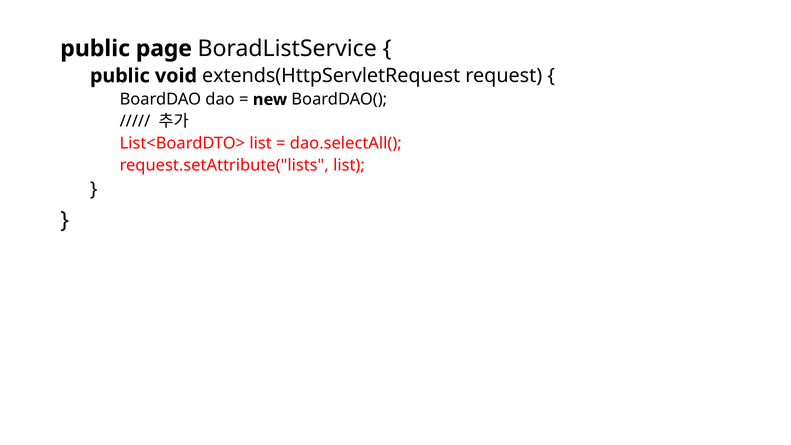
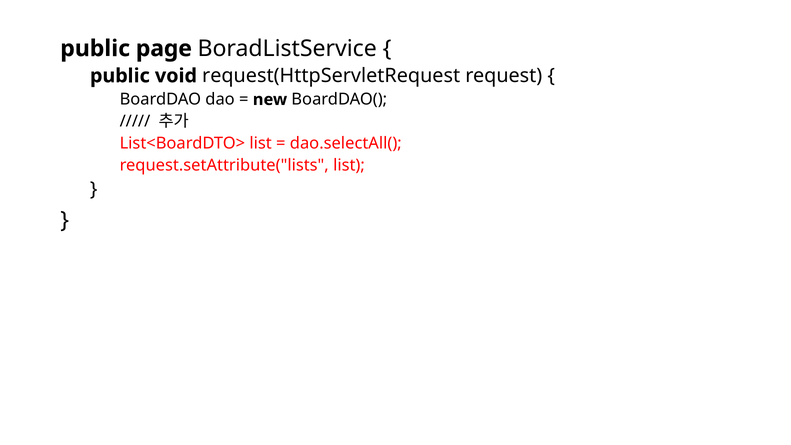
extends(HttpServletRequest: extends(HttpServletRequest -> request(HttpServletRequest
